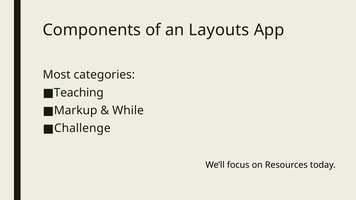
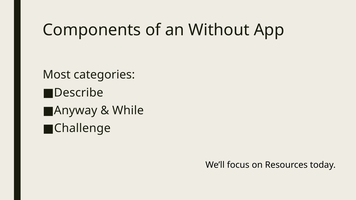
Layouts: Layouts -> Without
Teaching: Teaching -> Describe
Markup: Markup -> Anyway
